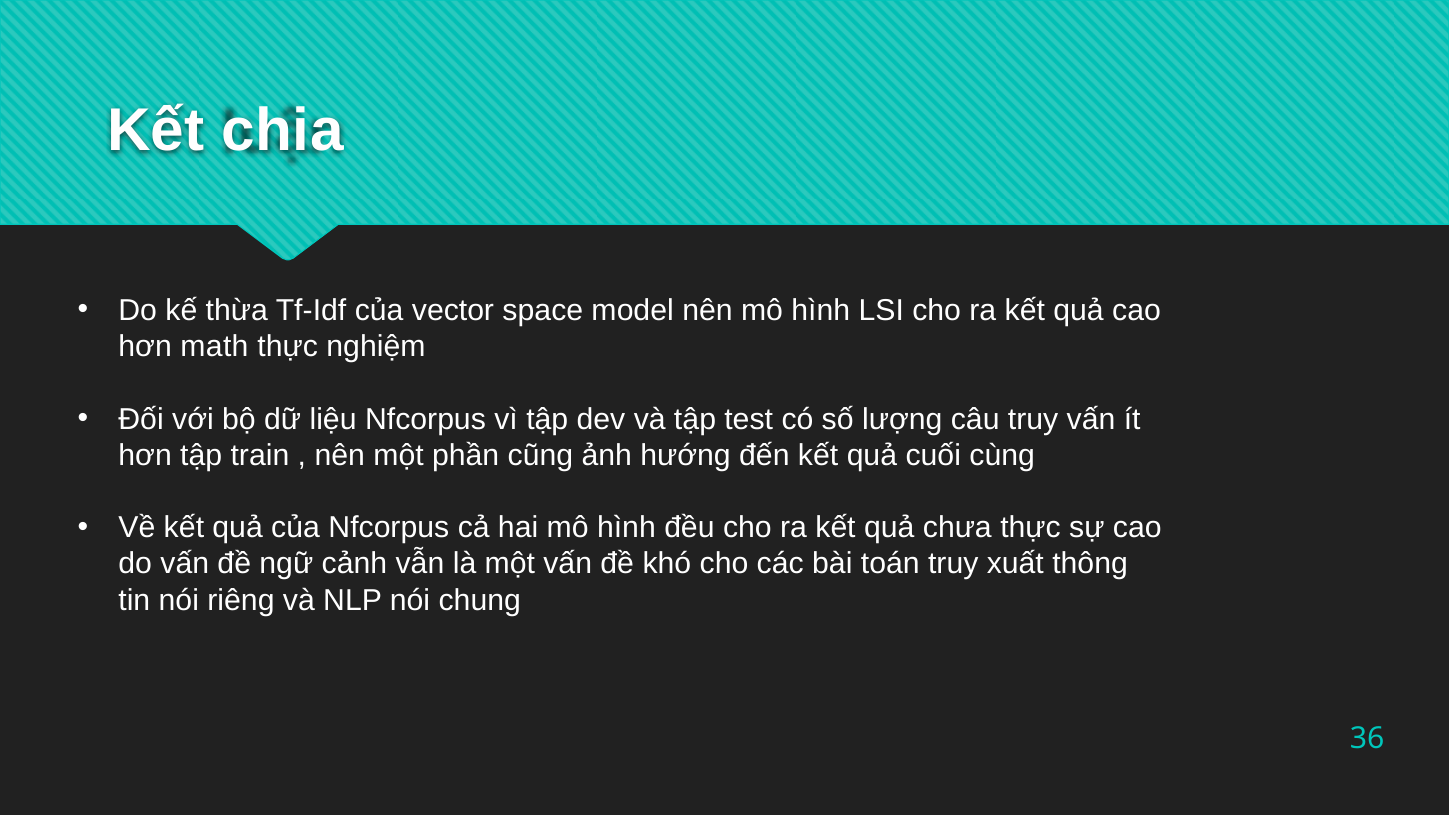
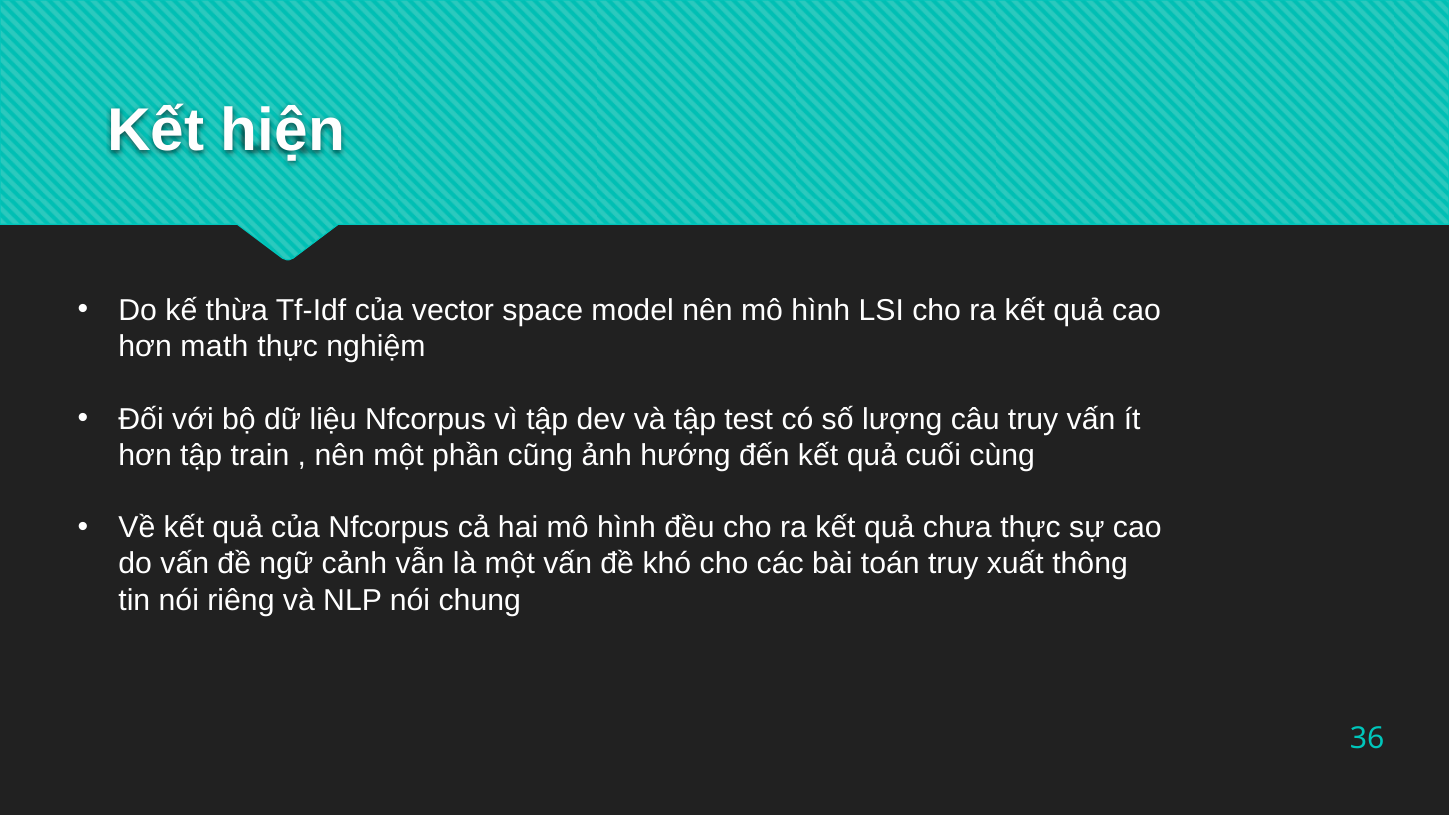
chia: chia -> hiện
